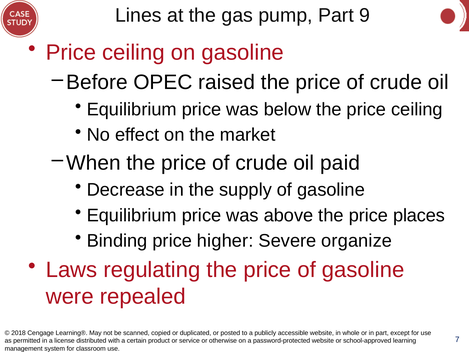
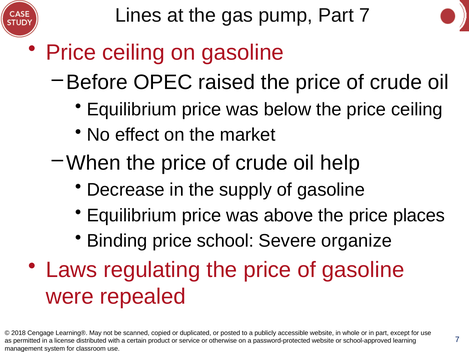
Part 9: 9 -> 7
paid: paid -> help
higher: higher -> school
